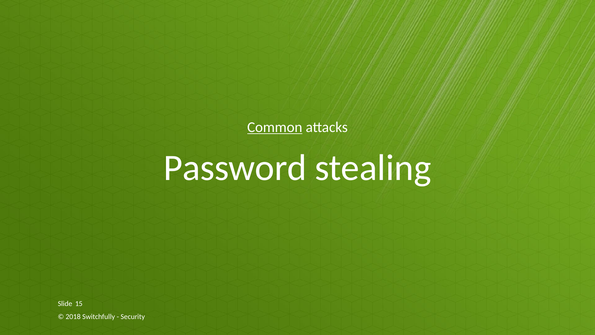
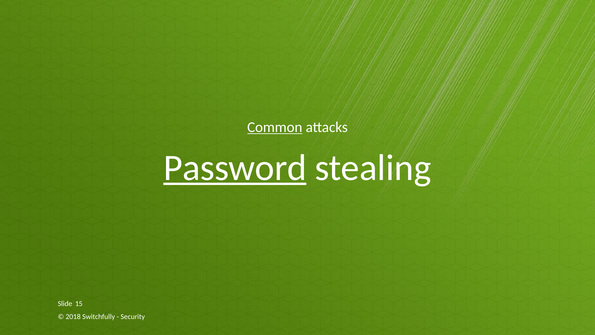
Password underline: none -> present
